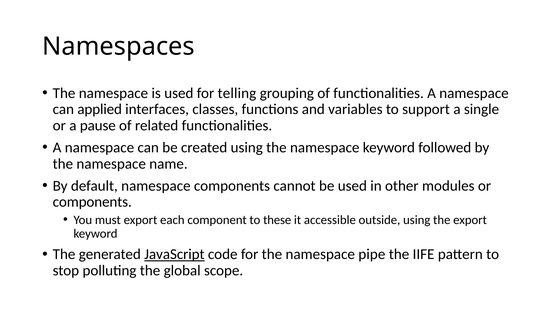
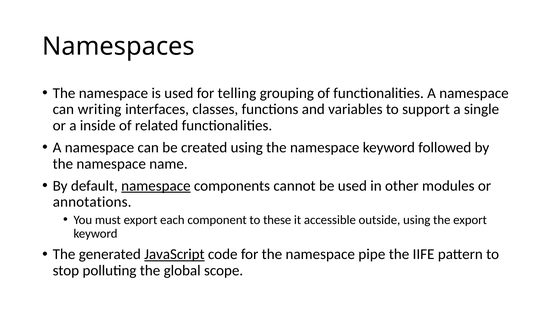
applied: applied -> writing
pause: pause -> inside
namespace at (156, 186) underline: none -> present
components at (92, 202): components -> annotations
